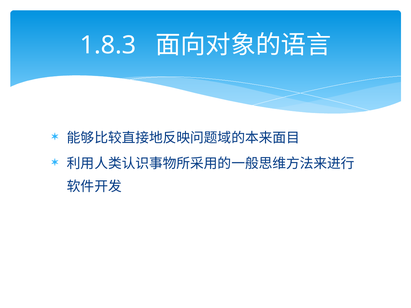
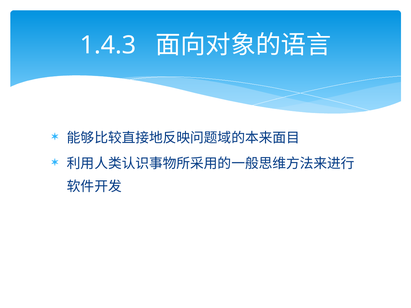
1.8.3: 1.8.3 -> 1.4.3
